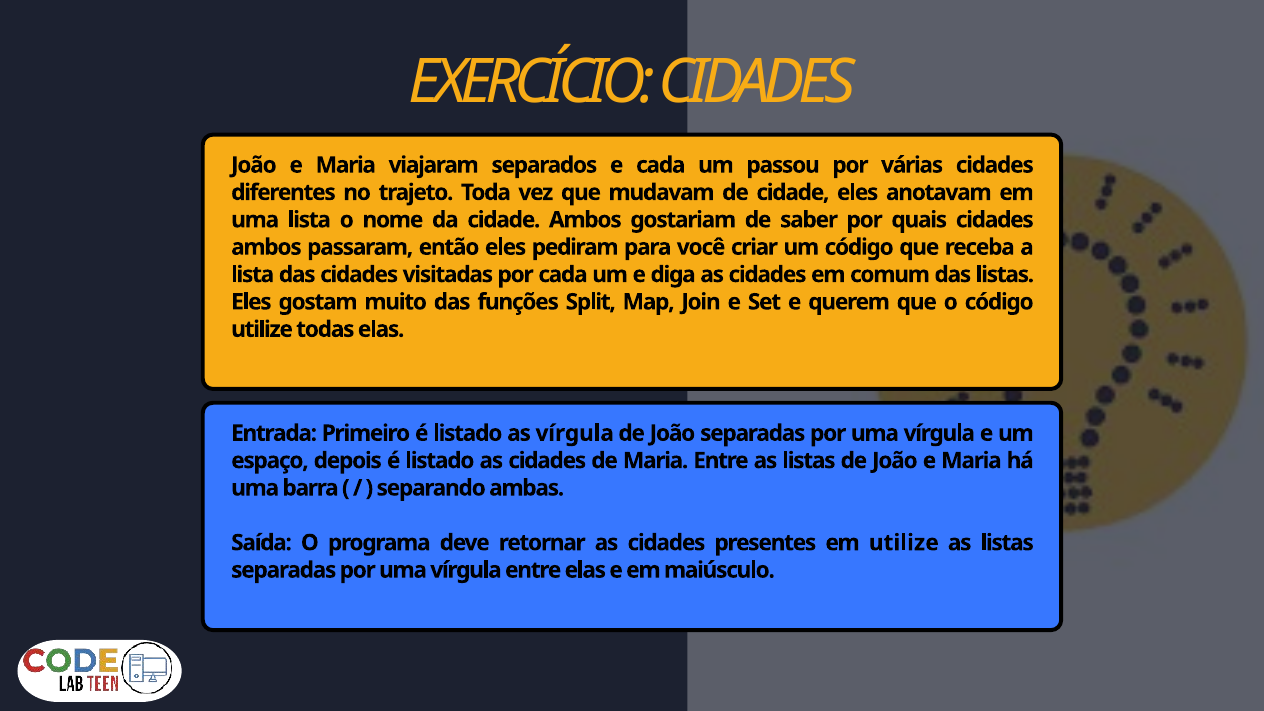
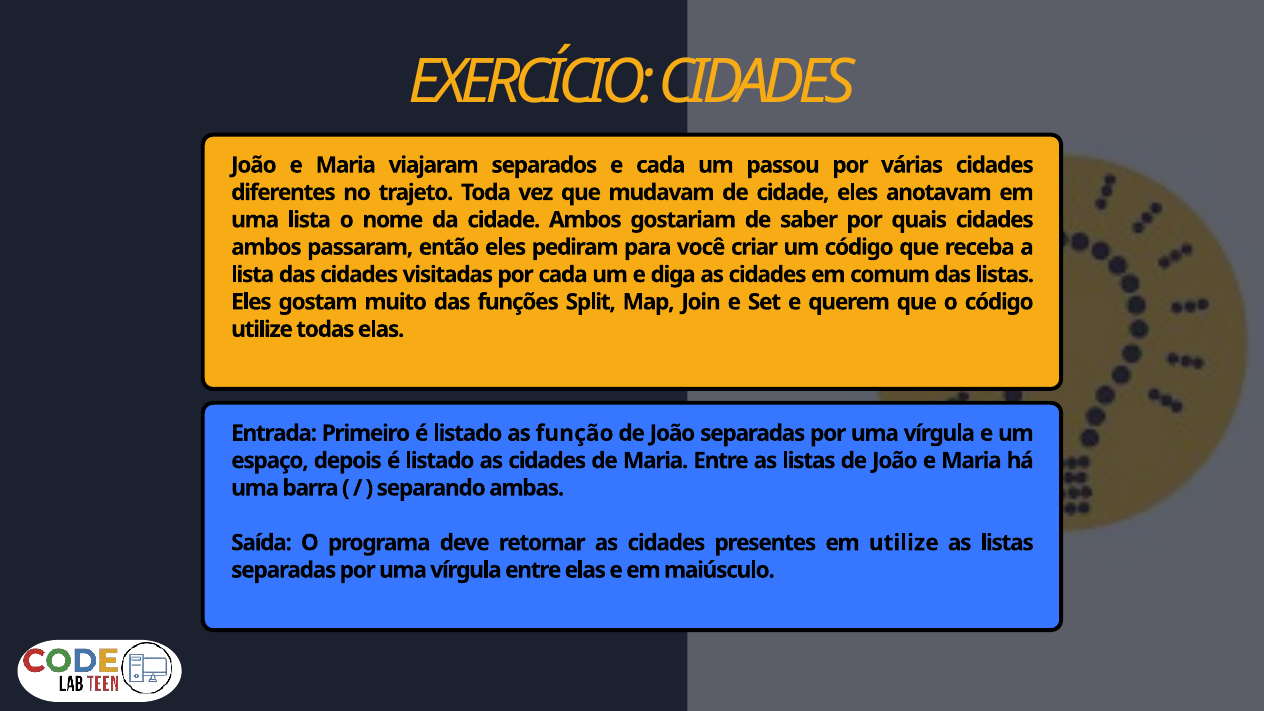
as vírgula: vírgula -> função
